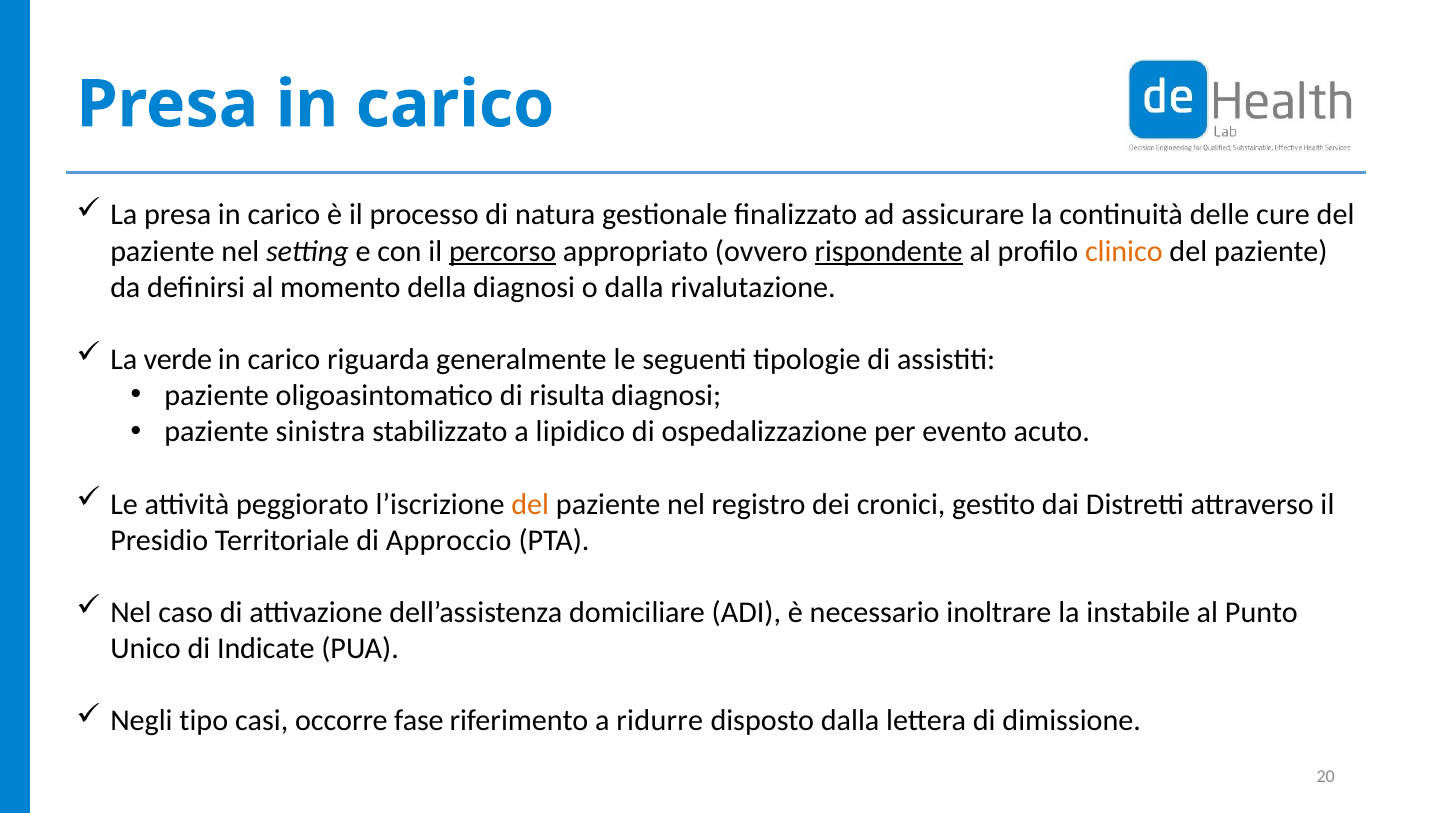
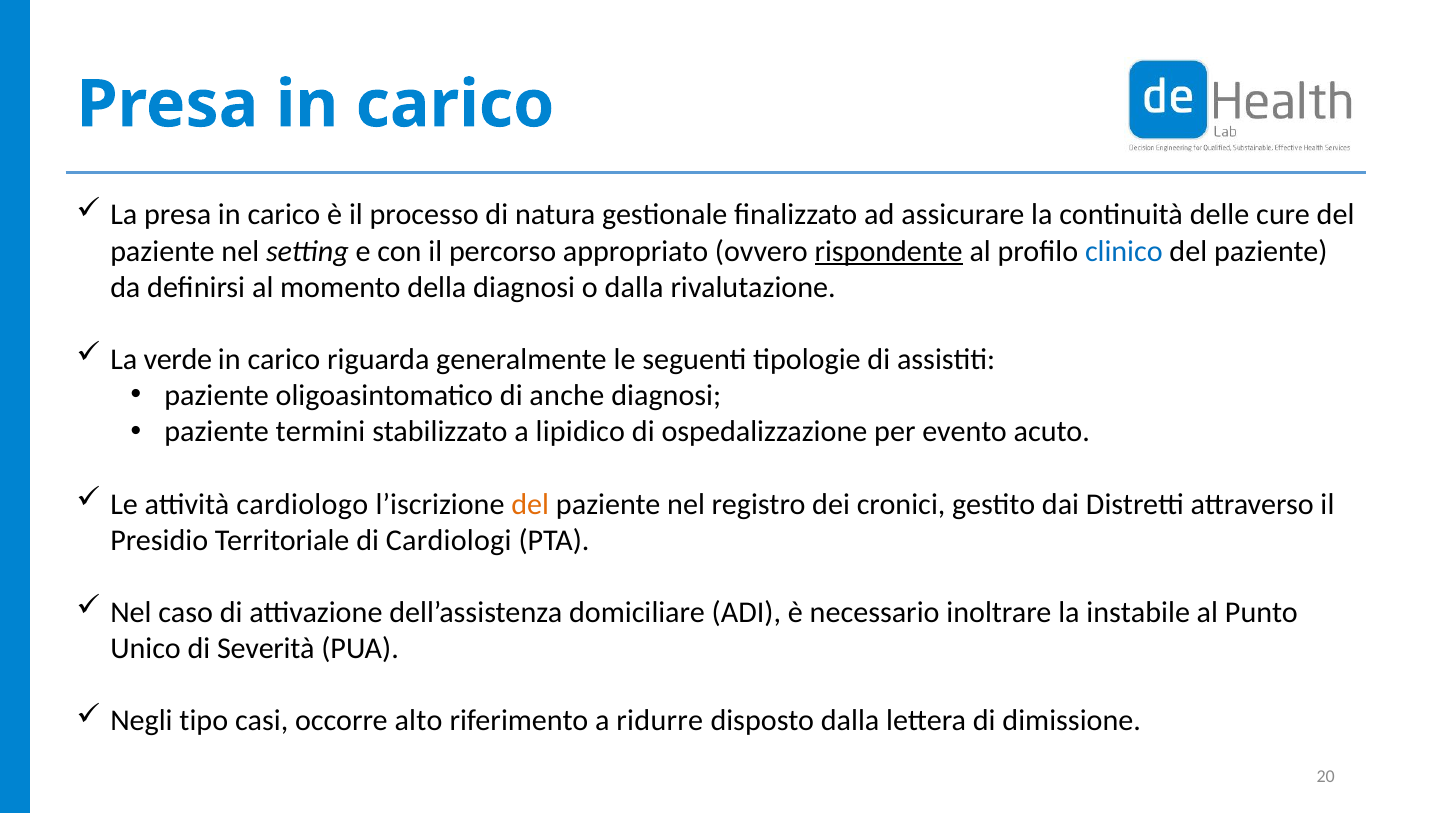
percorso underline: present -> none
clinico colour: orange -> blue
risulta: risulta -> anche
sinistra: sinistra -> termini
peggiorato: peggiorato -> cardiologo
Approccio: Approccio -> Cardiologi
Indicate: Indicate -> Severità
fase: fase -> alto
